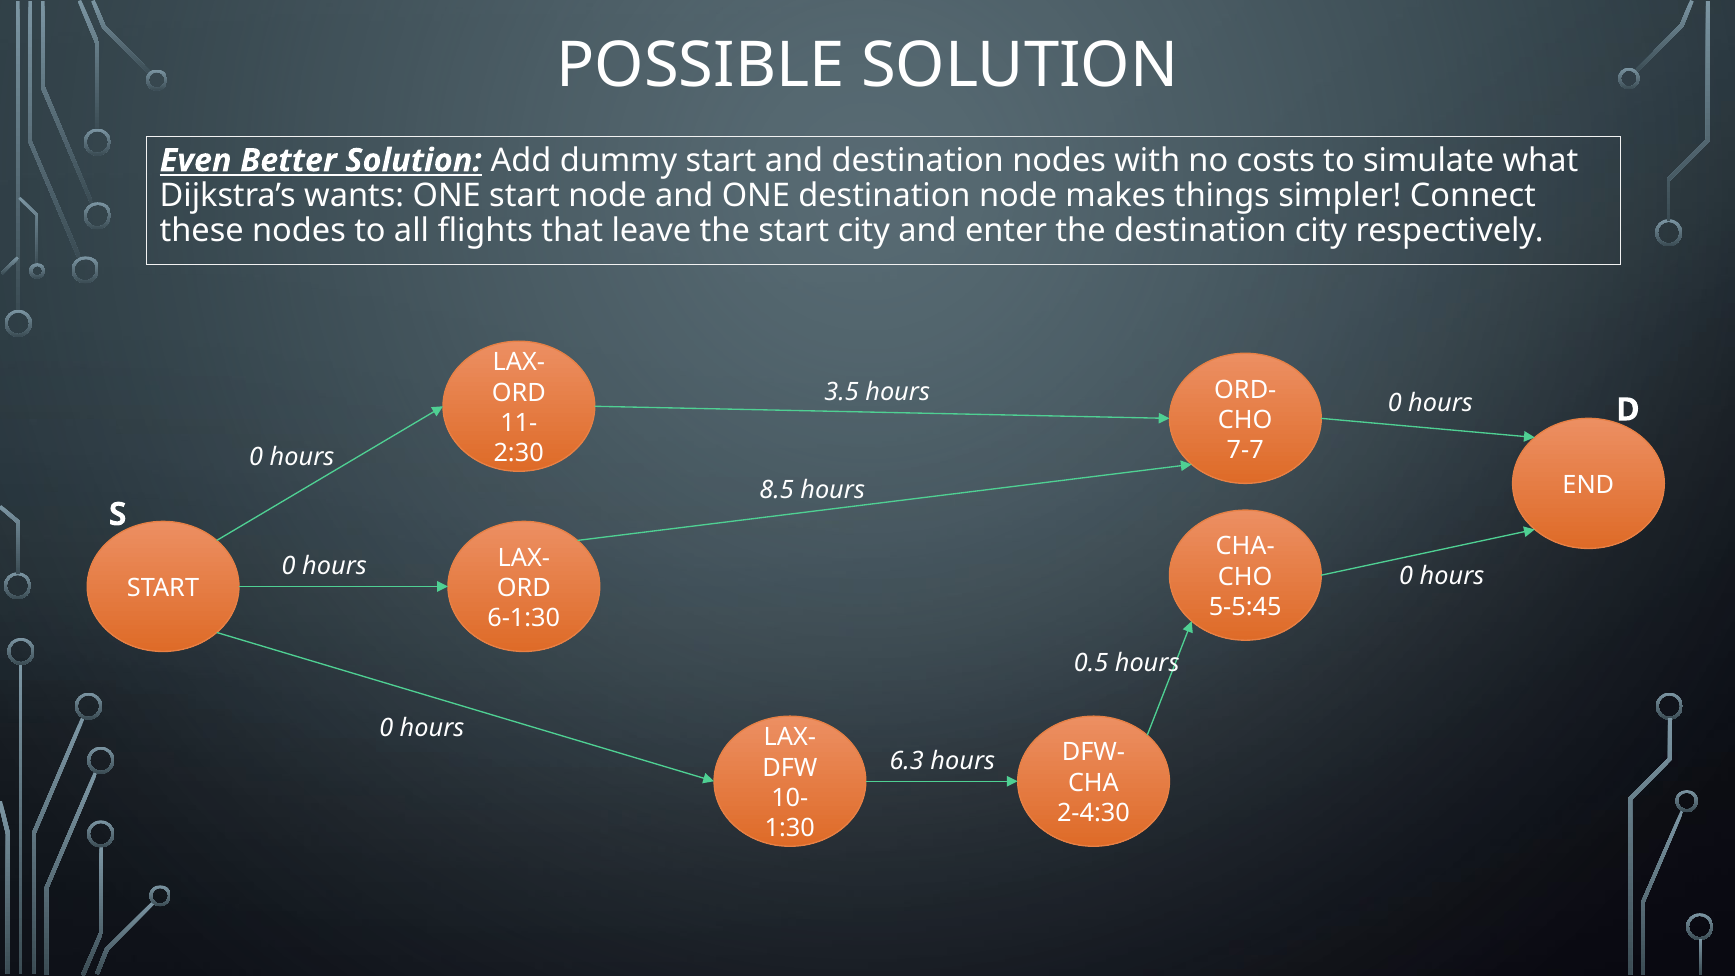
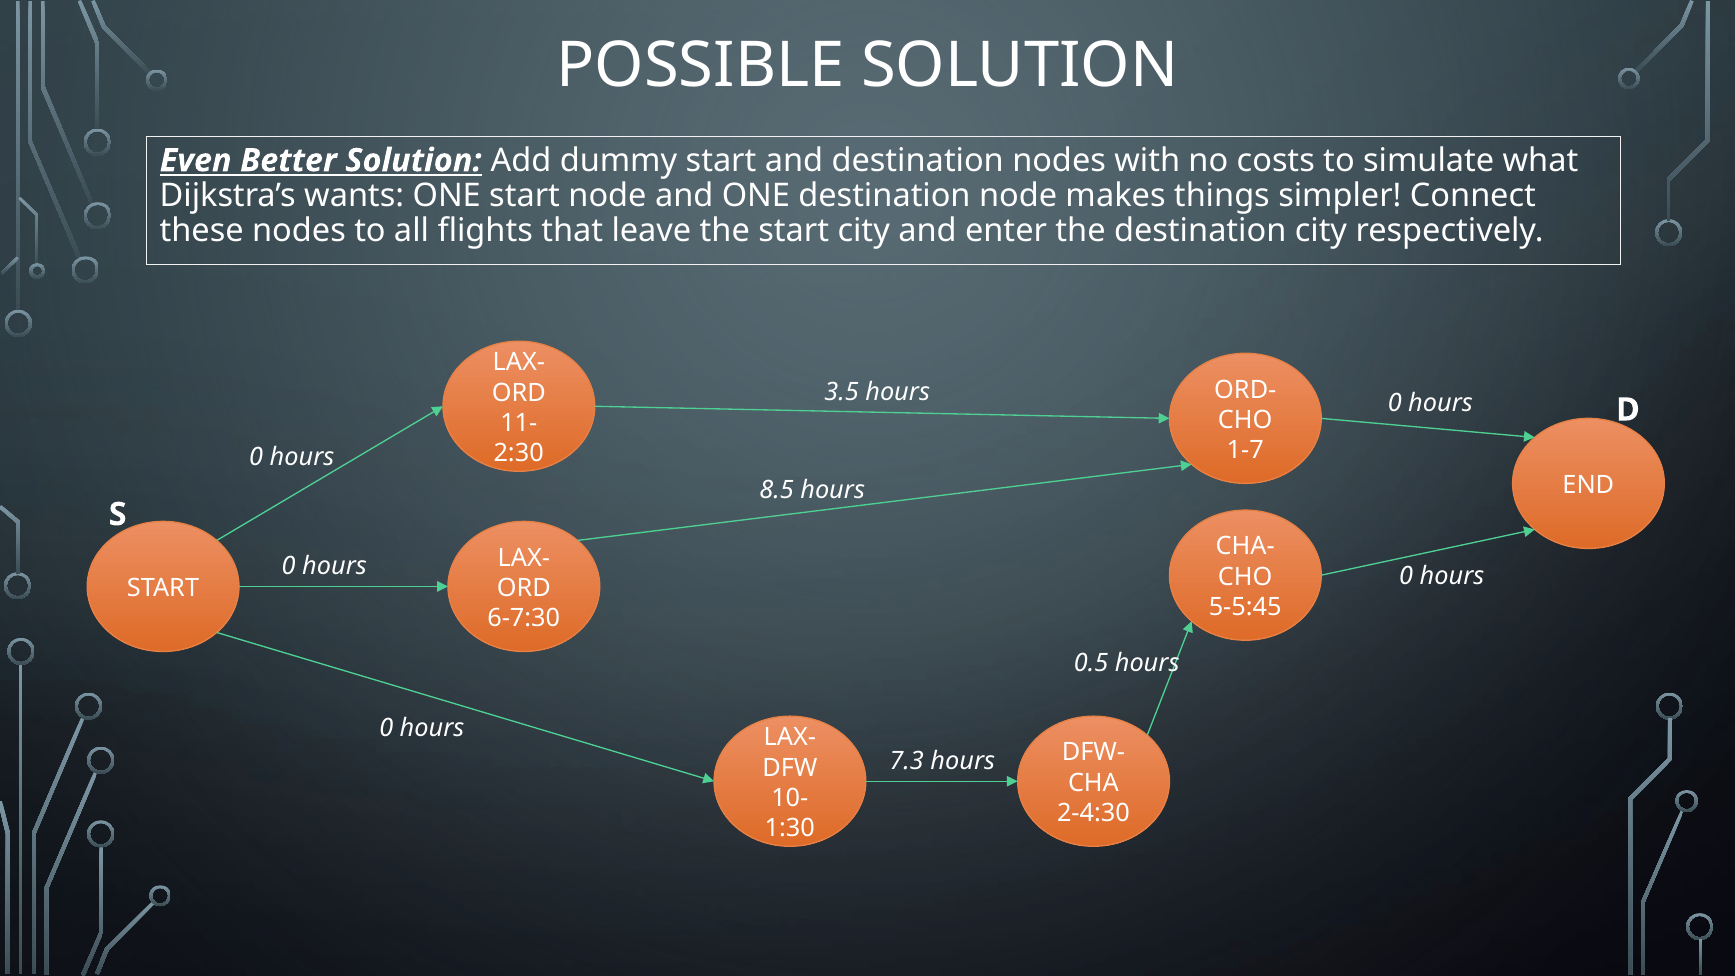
7-7: 7-7 -> 1-7
6-1:30: 6-1:30 -> 6-7:30
6.3: 6.3 -> 7.3
